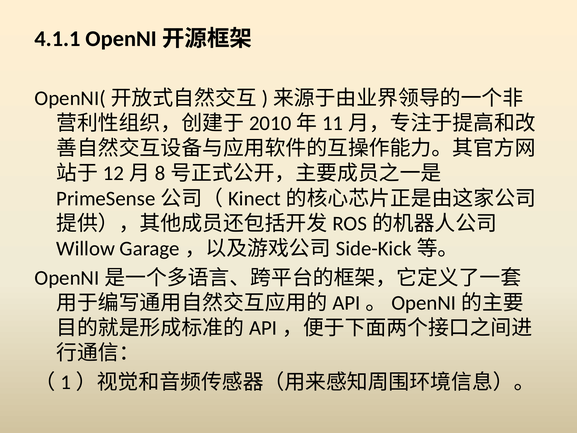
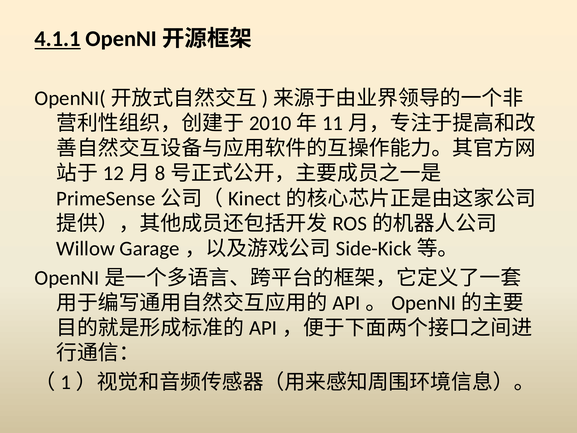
4.1.1 underline: none -> present
